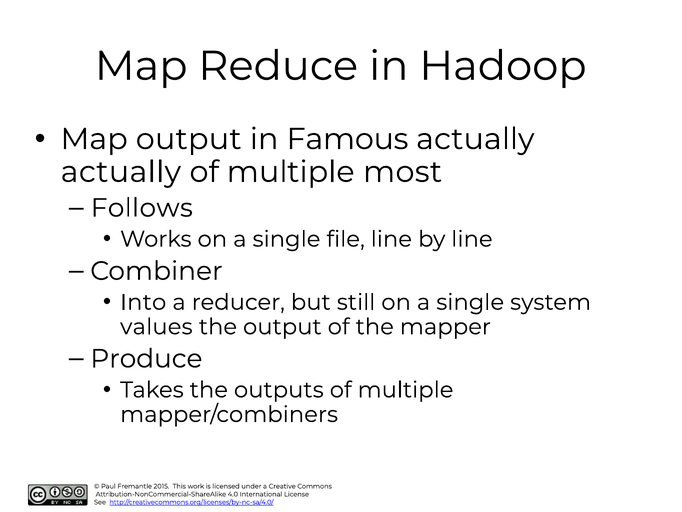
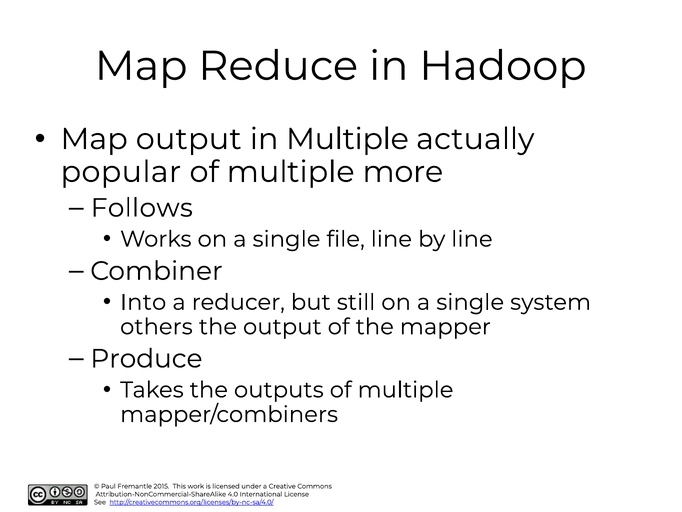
in Famous: Famous -> Multiple
actually at (121, 172): actually -> popular
most: most -> more
values: values -> others
